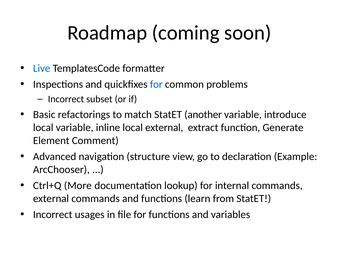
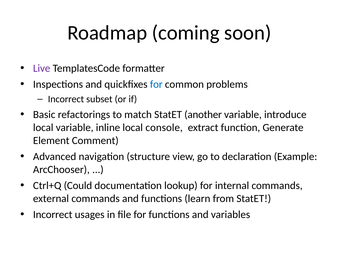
Live colour: blue -> purple
local external: external -> console
More: More -> Could
